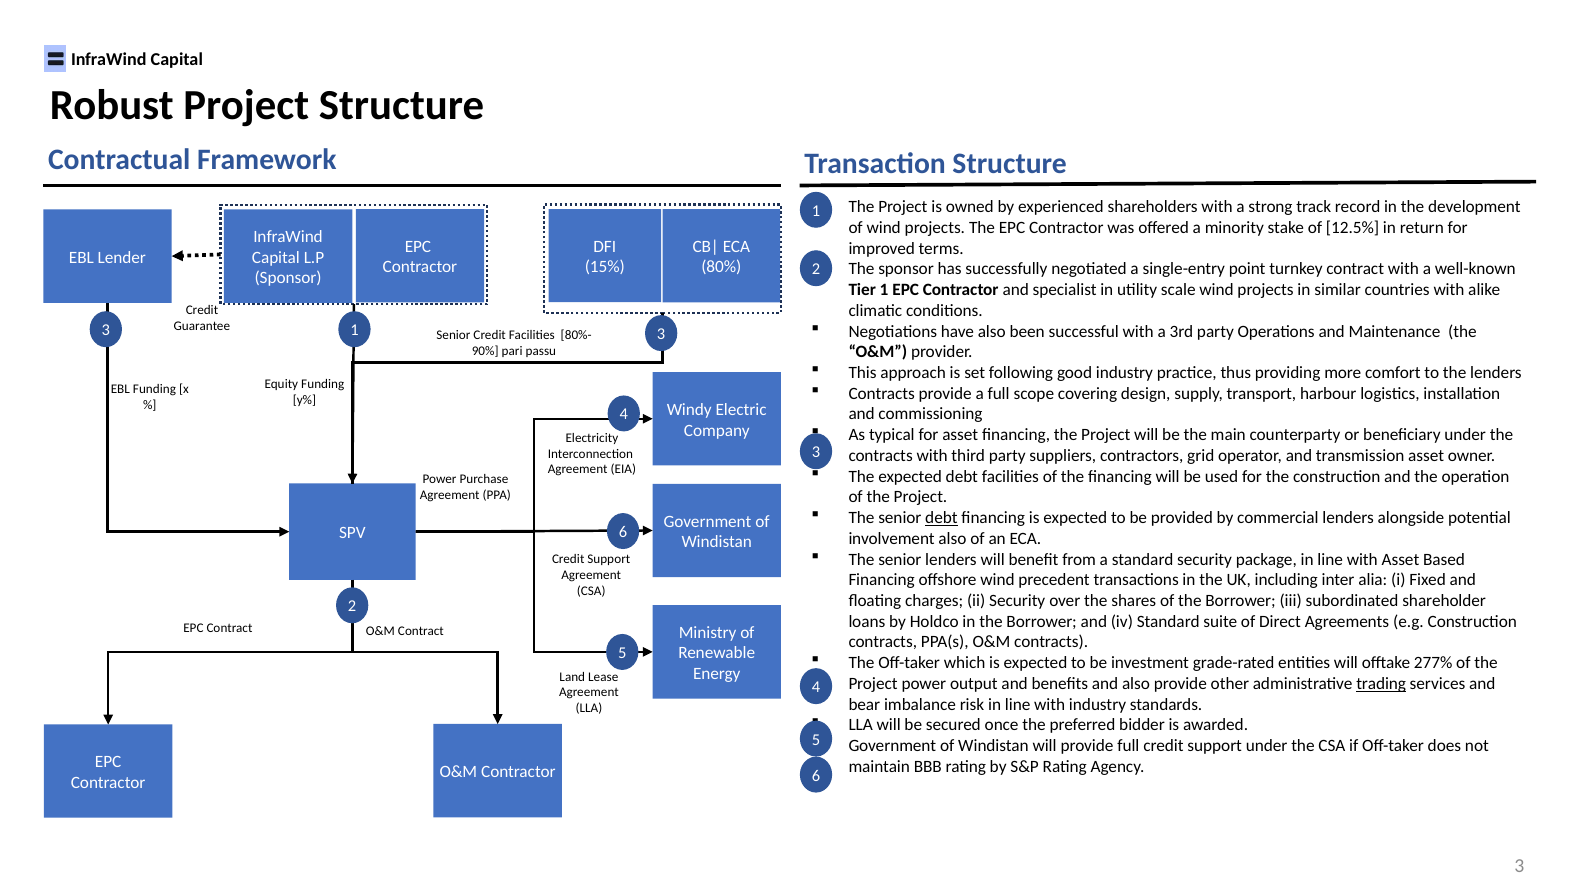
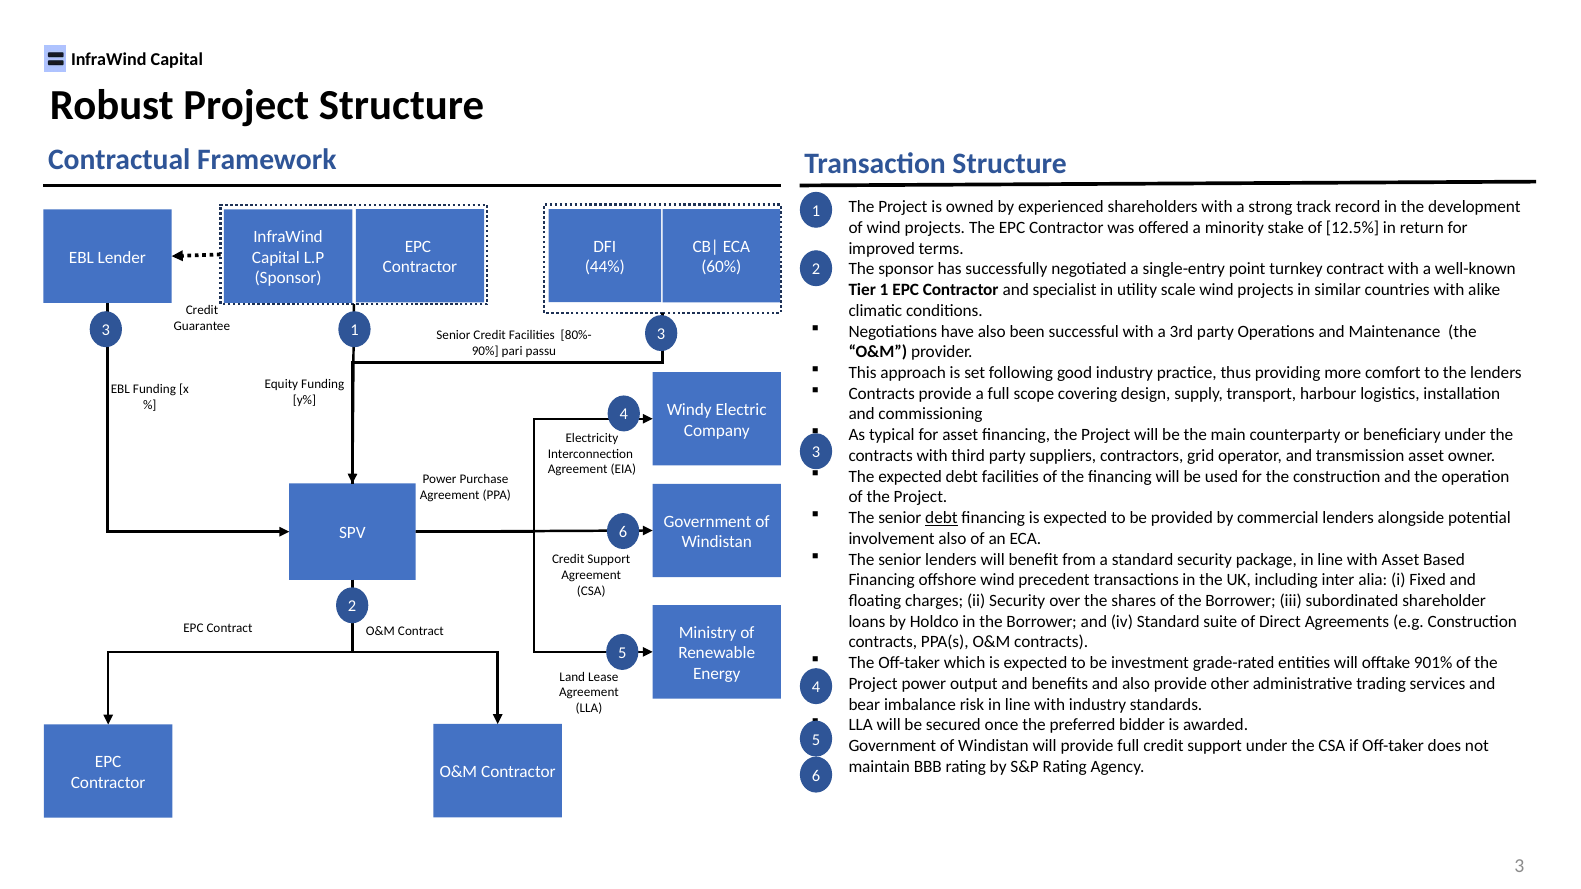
15%: 15% -> 44%
80%: 80% -> 60%
277%: 277% -> 901%
trading underline: present -> none
